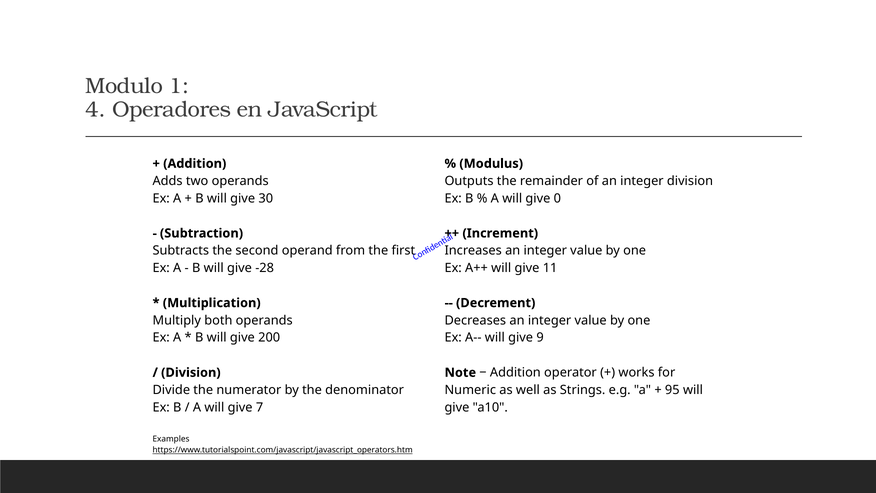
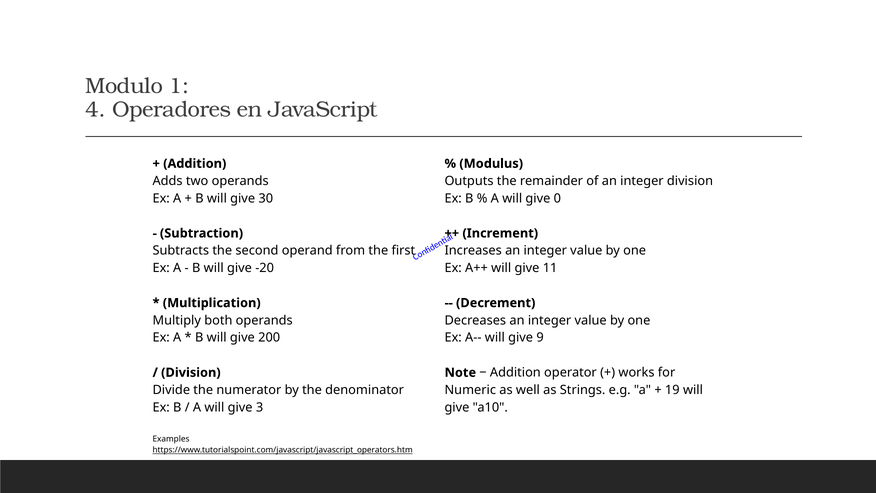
-28: -28 -> -20
95: 95 -> 19
7: 7 -> 3
